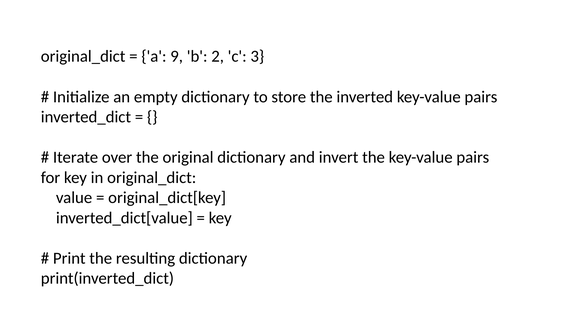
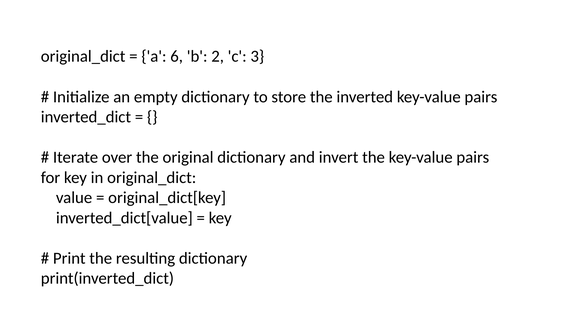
9: 9 -> 6
